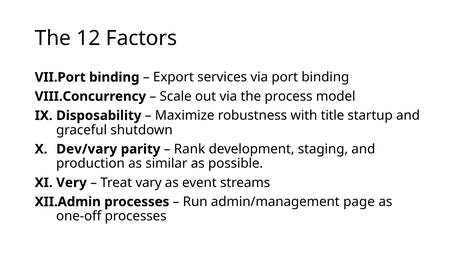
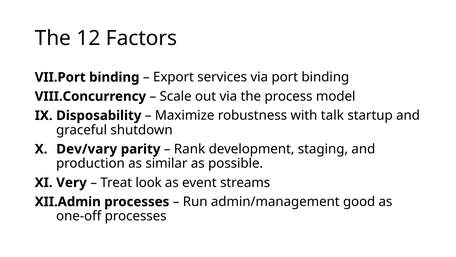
title: title -> talk
vary: vary -> look
page: page -> good
